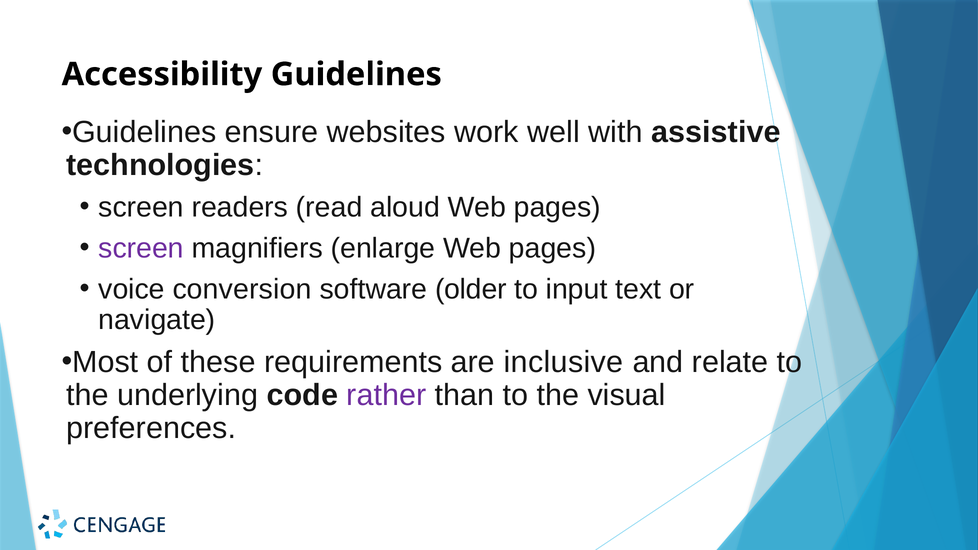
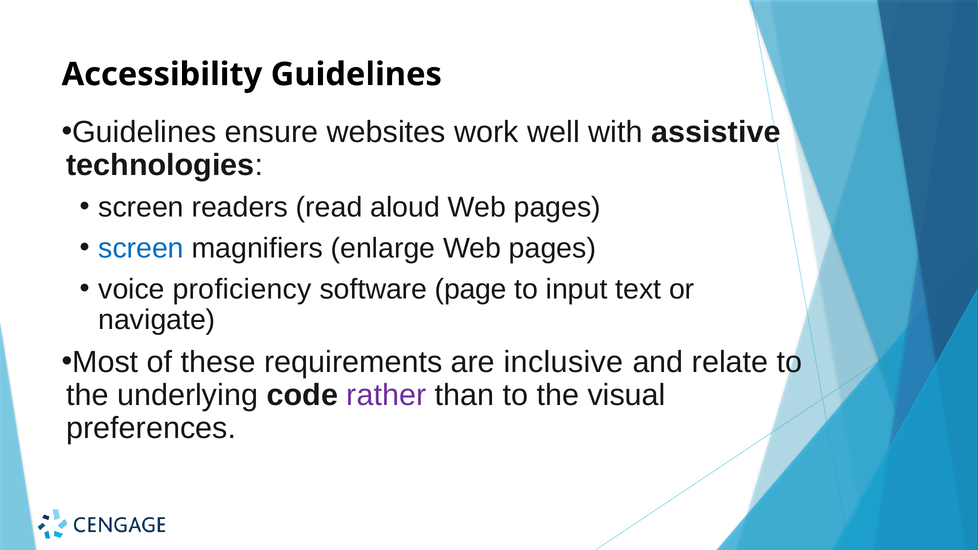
screen at (141, 248) colour: purple -> blue
conversion: conversion -> proficiency
older: older -> page
